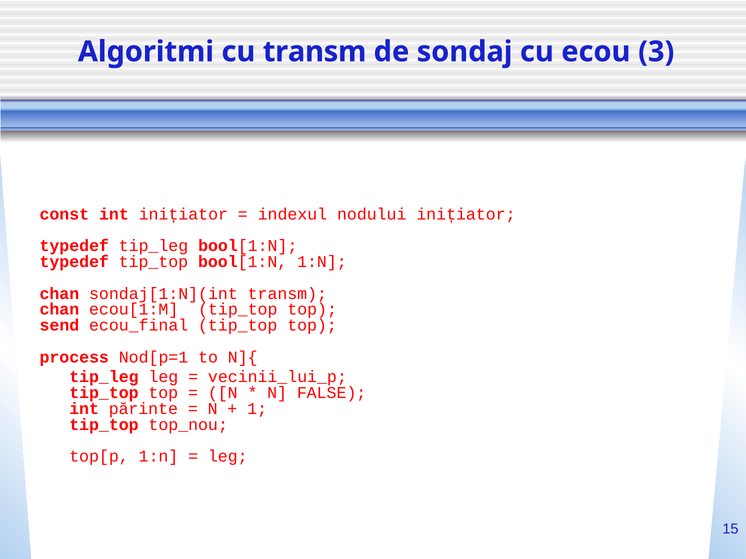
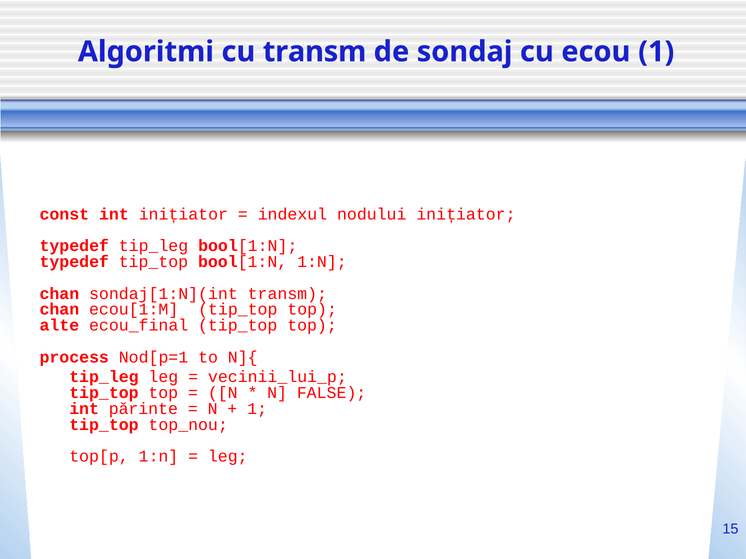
ecou 3: 3 -> 1
send: send -> alte
